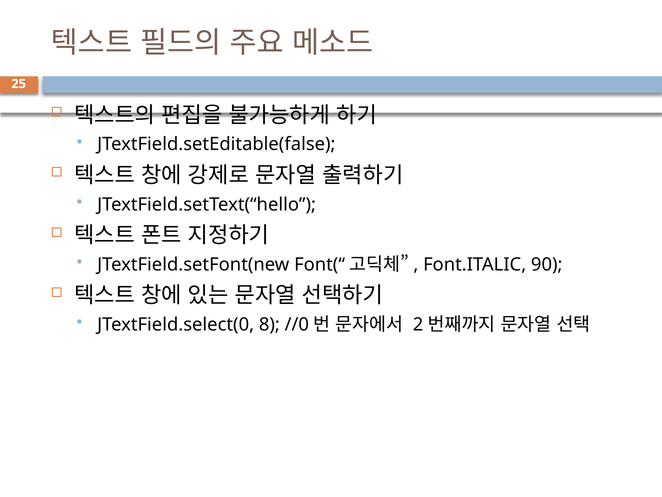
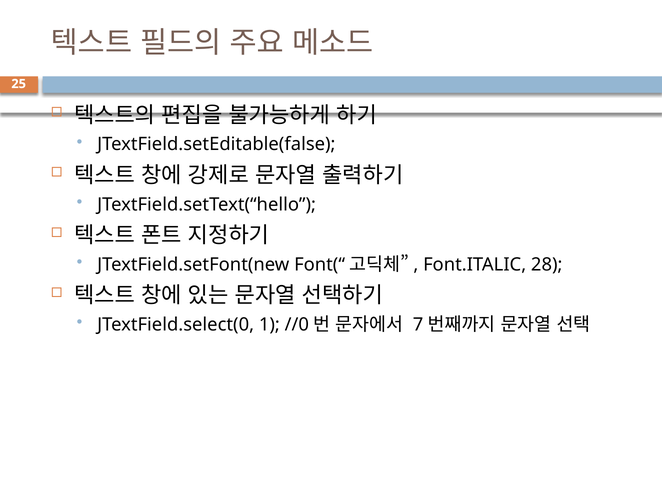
90: 90 -> 28
8: 8 -> 1
2: 2 -> 7
